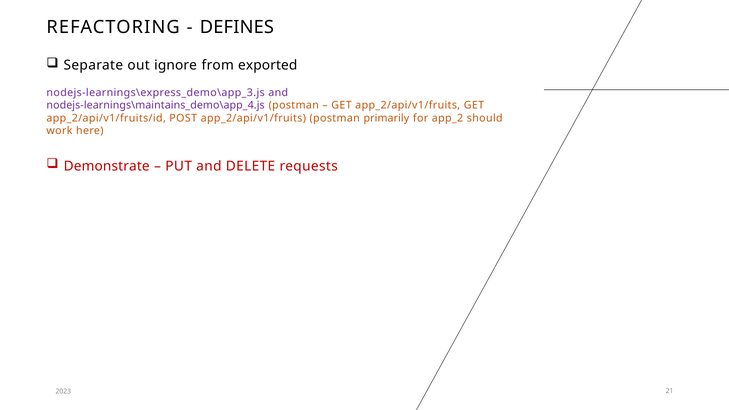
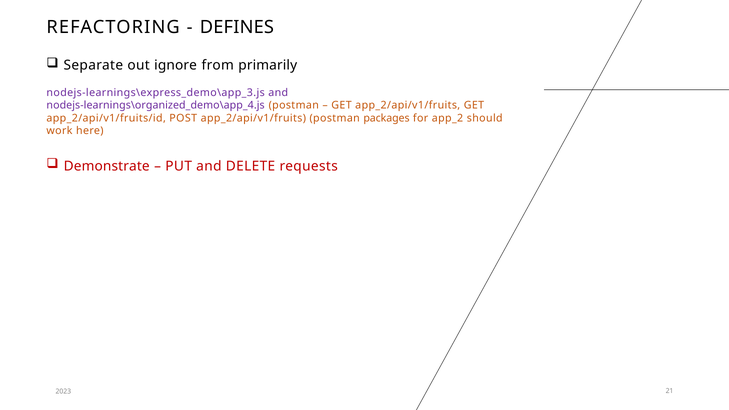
exported: exported -> primarily
nodejs-learnings\maintains_demo\app_4.js: nodejs-learnings\maintains_demo\app_4.js -> nodejs-learnings\organized_demo\app_4.js
primarily: primarily -> packages
